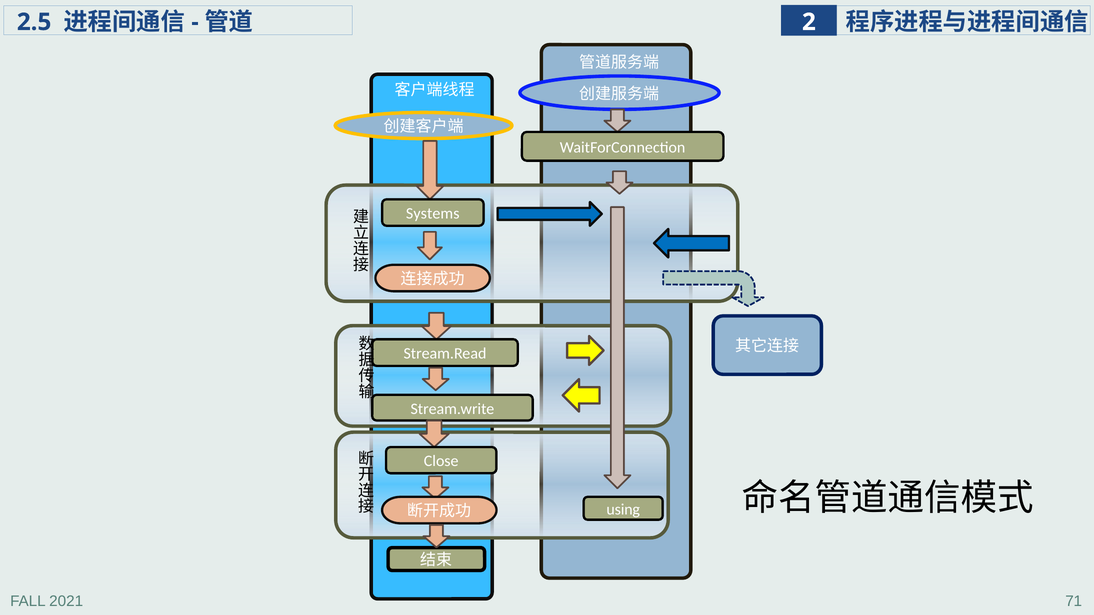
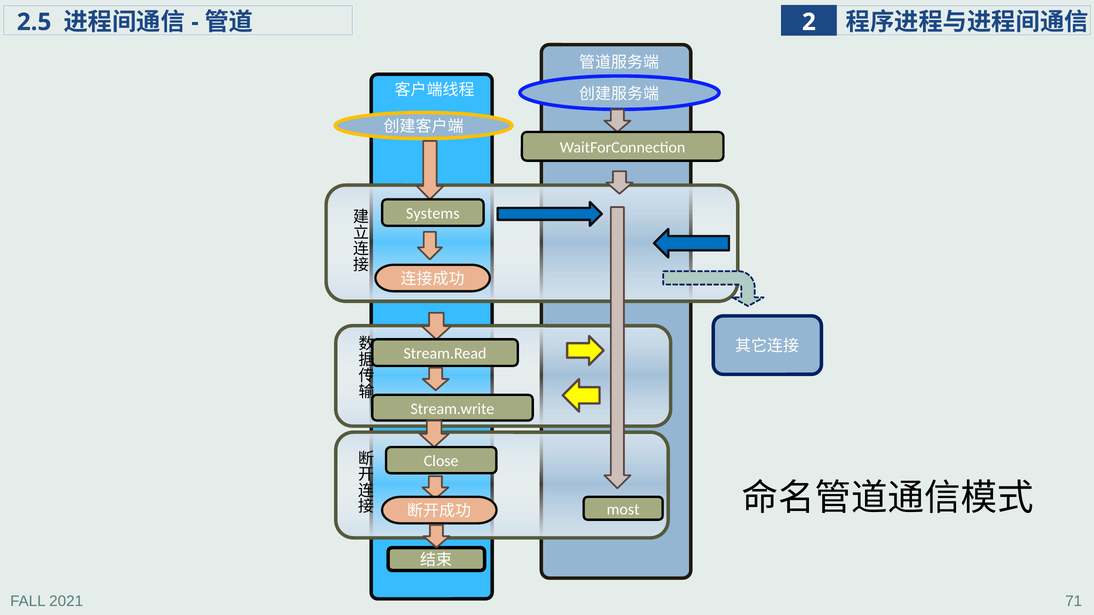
using: using -> most
